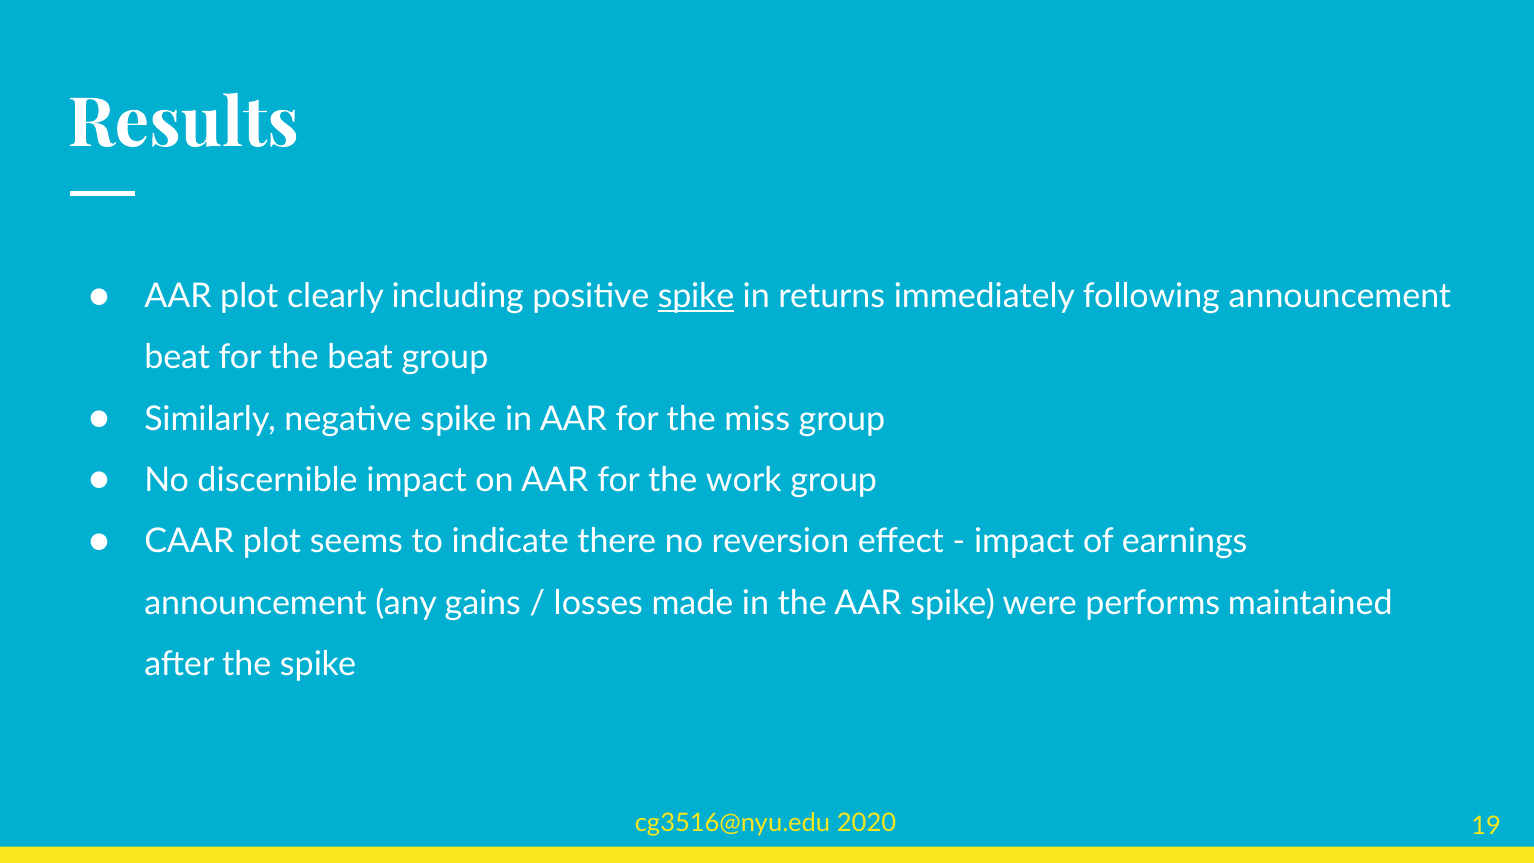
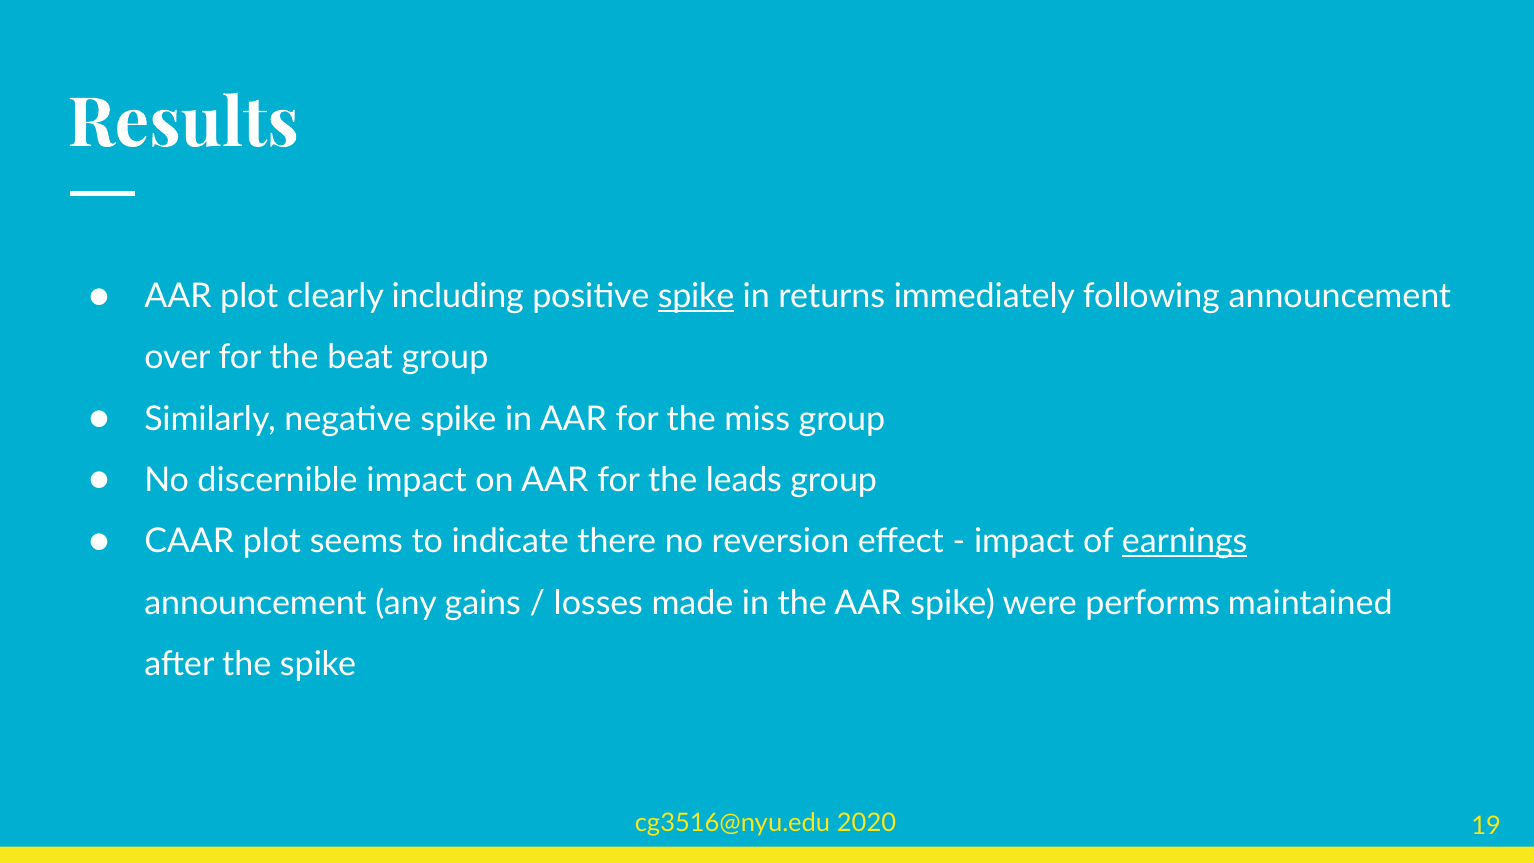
beat at (177, 358): beat -> over
work: work -> leads
earnings underline: none -> present
